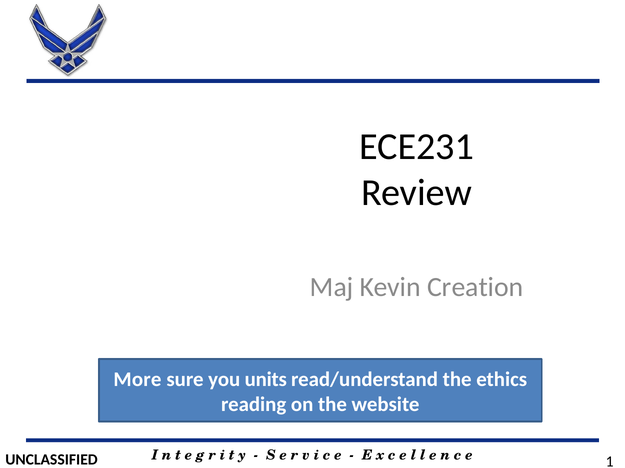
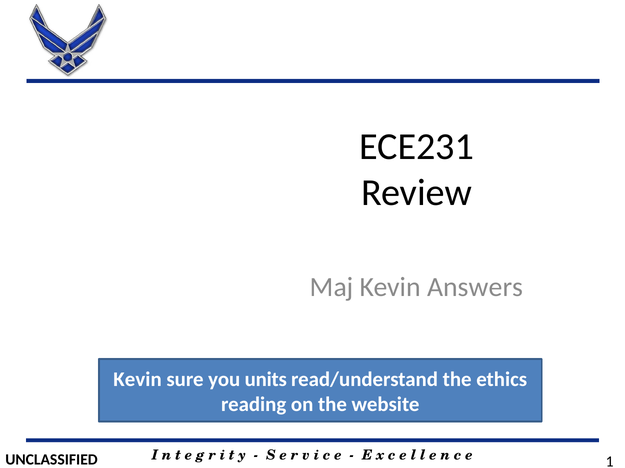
Creation: Creation -> Answers
More at (137, 380): More -> Kevin
